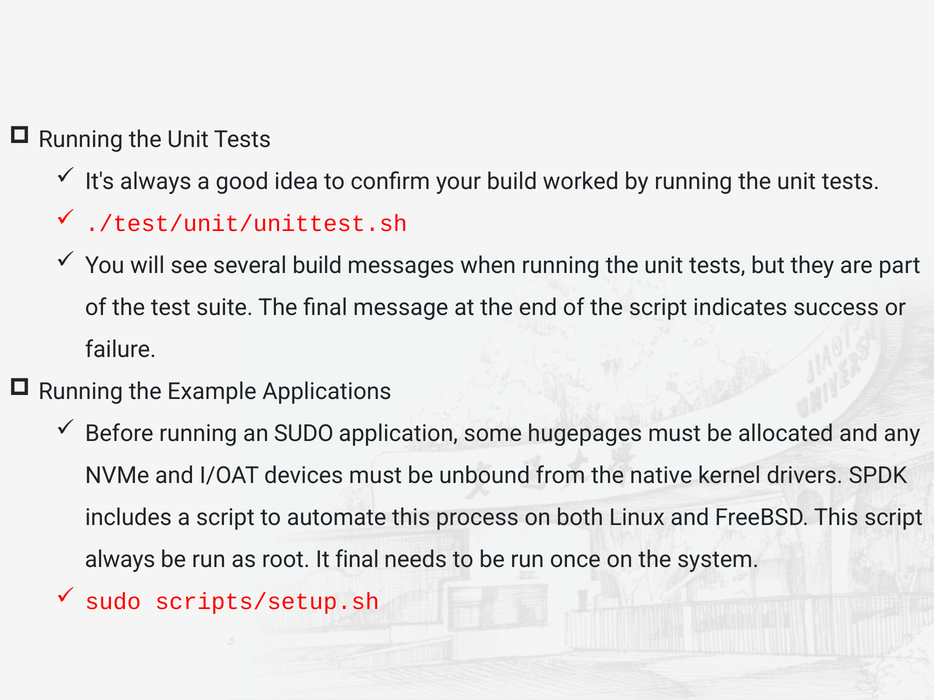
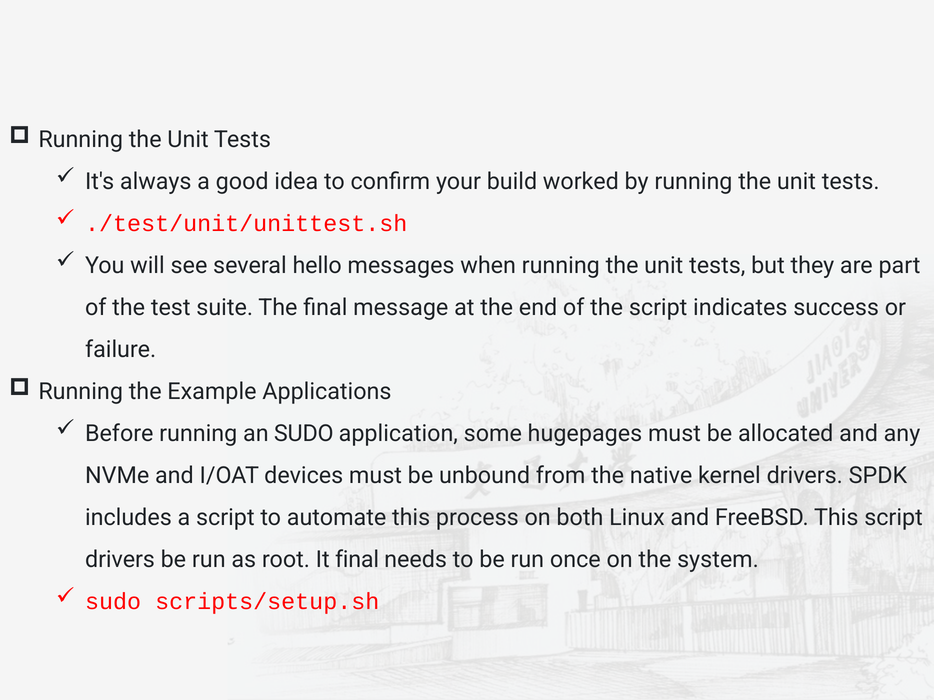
several build: build -> hello
always at (120, 560): always -> drivers
